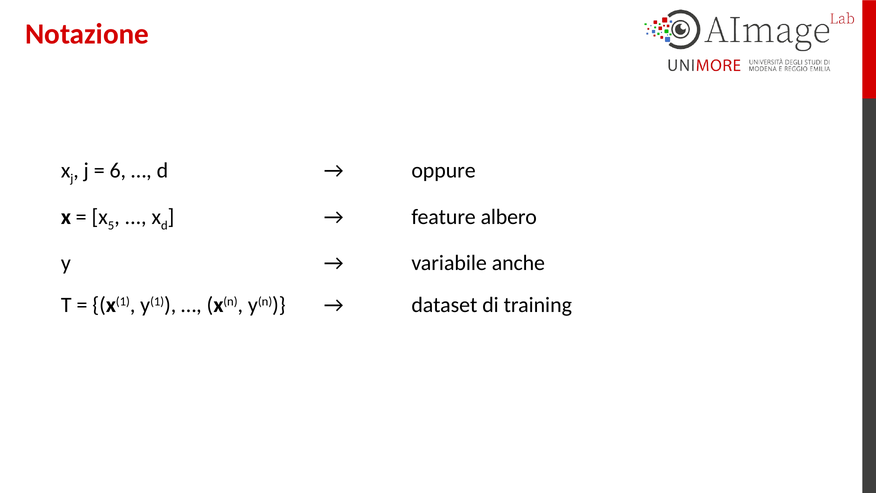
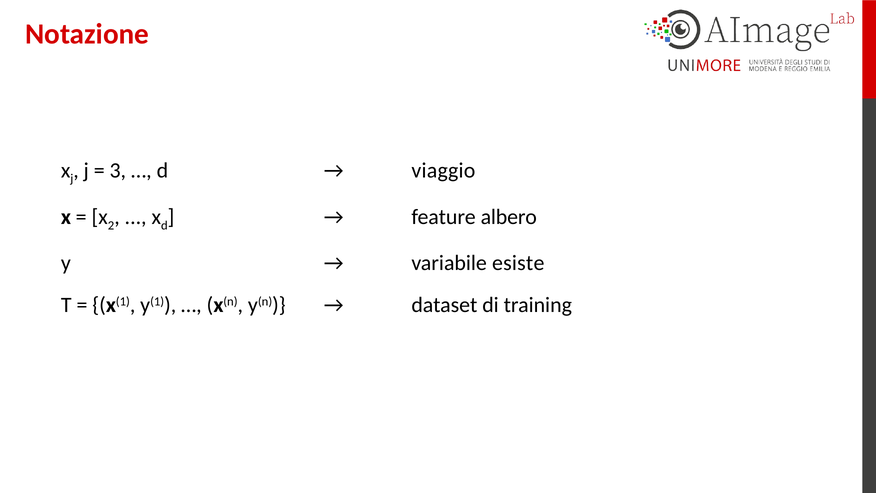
6: 6 -> 3
oppure: oppure -> viaggio
5: 5 -> 2
anche: anche -> esiste
